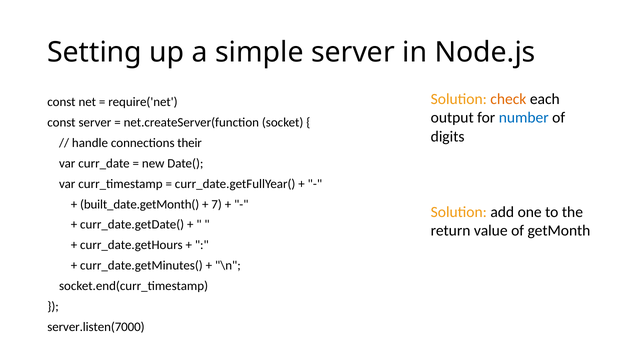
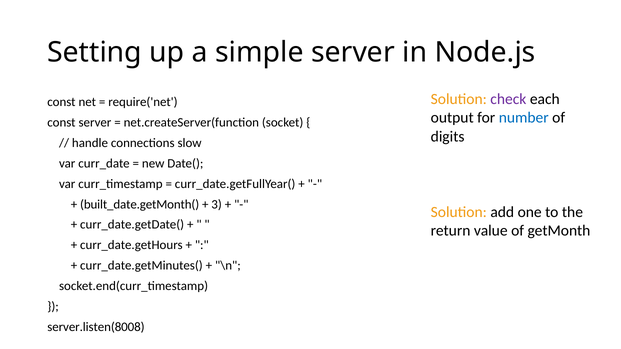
check colour: orange -> purple
their: their -> slow
7: 7 -> 3
server.listen(7000: server.listen(7000 -> server.listen(8008
